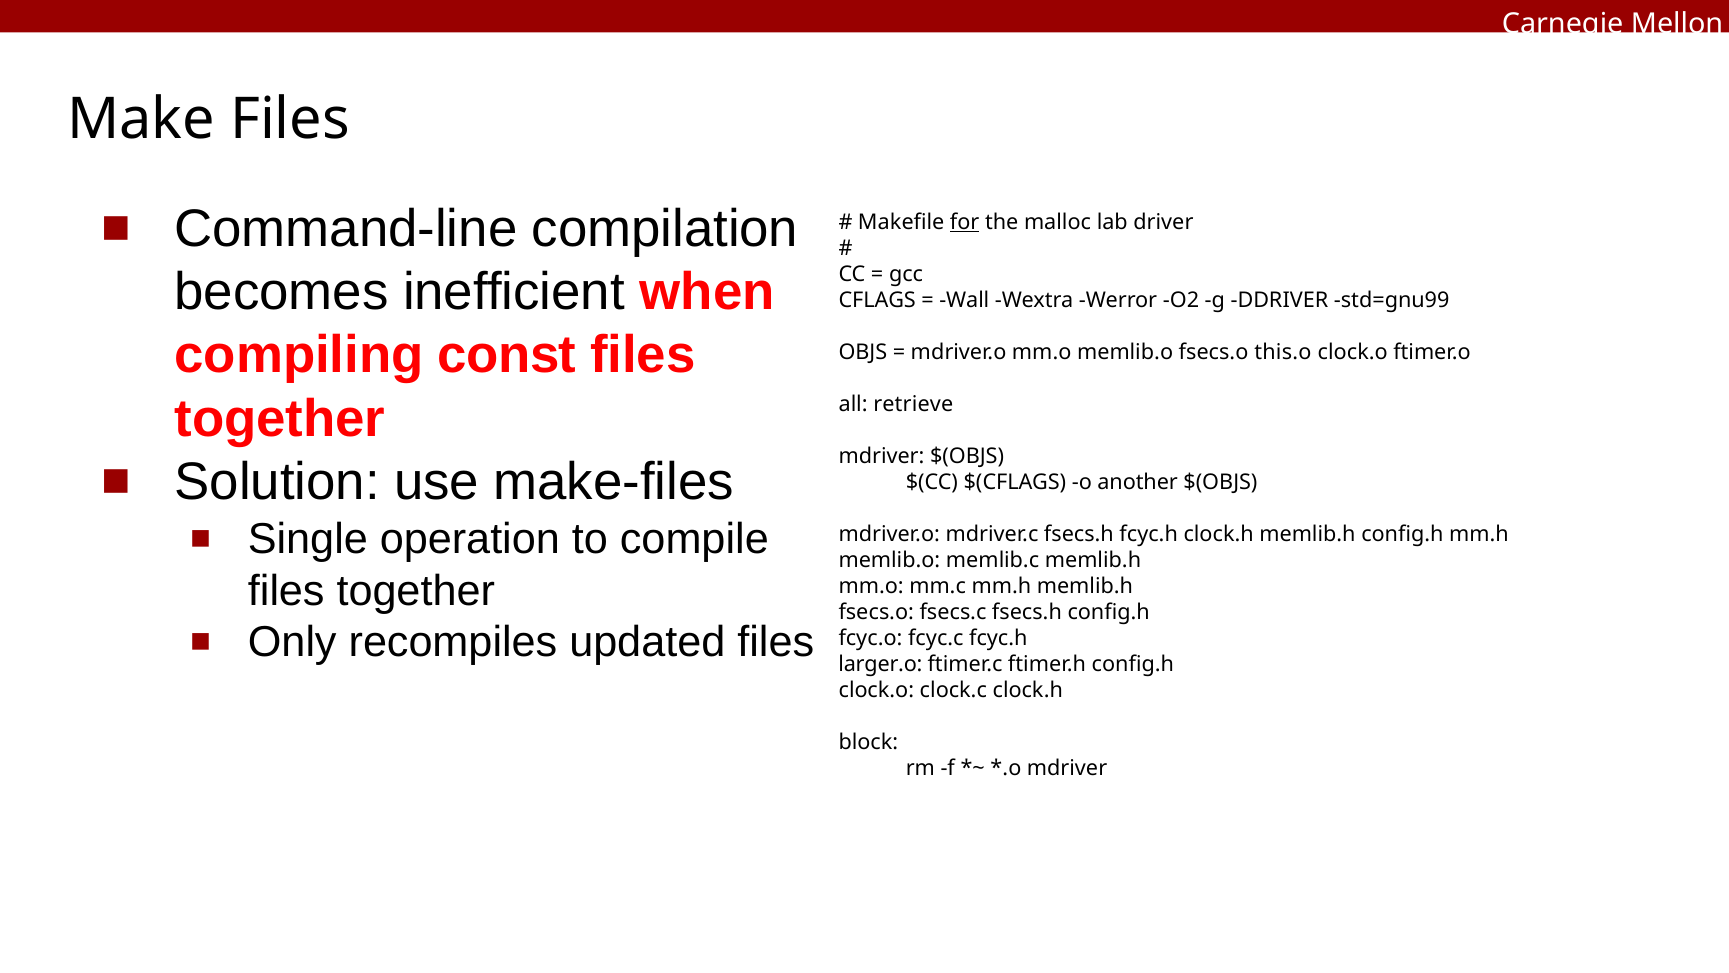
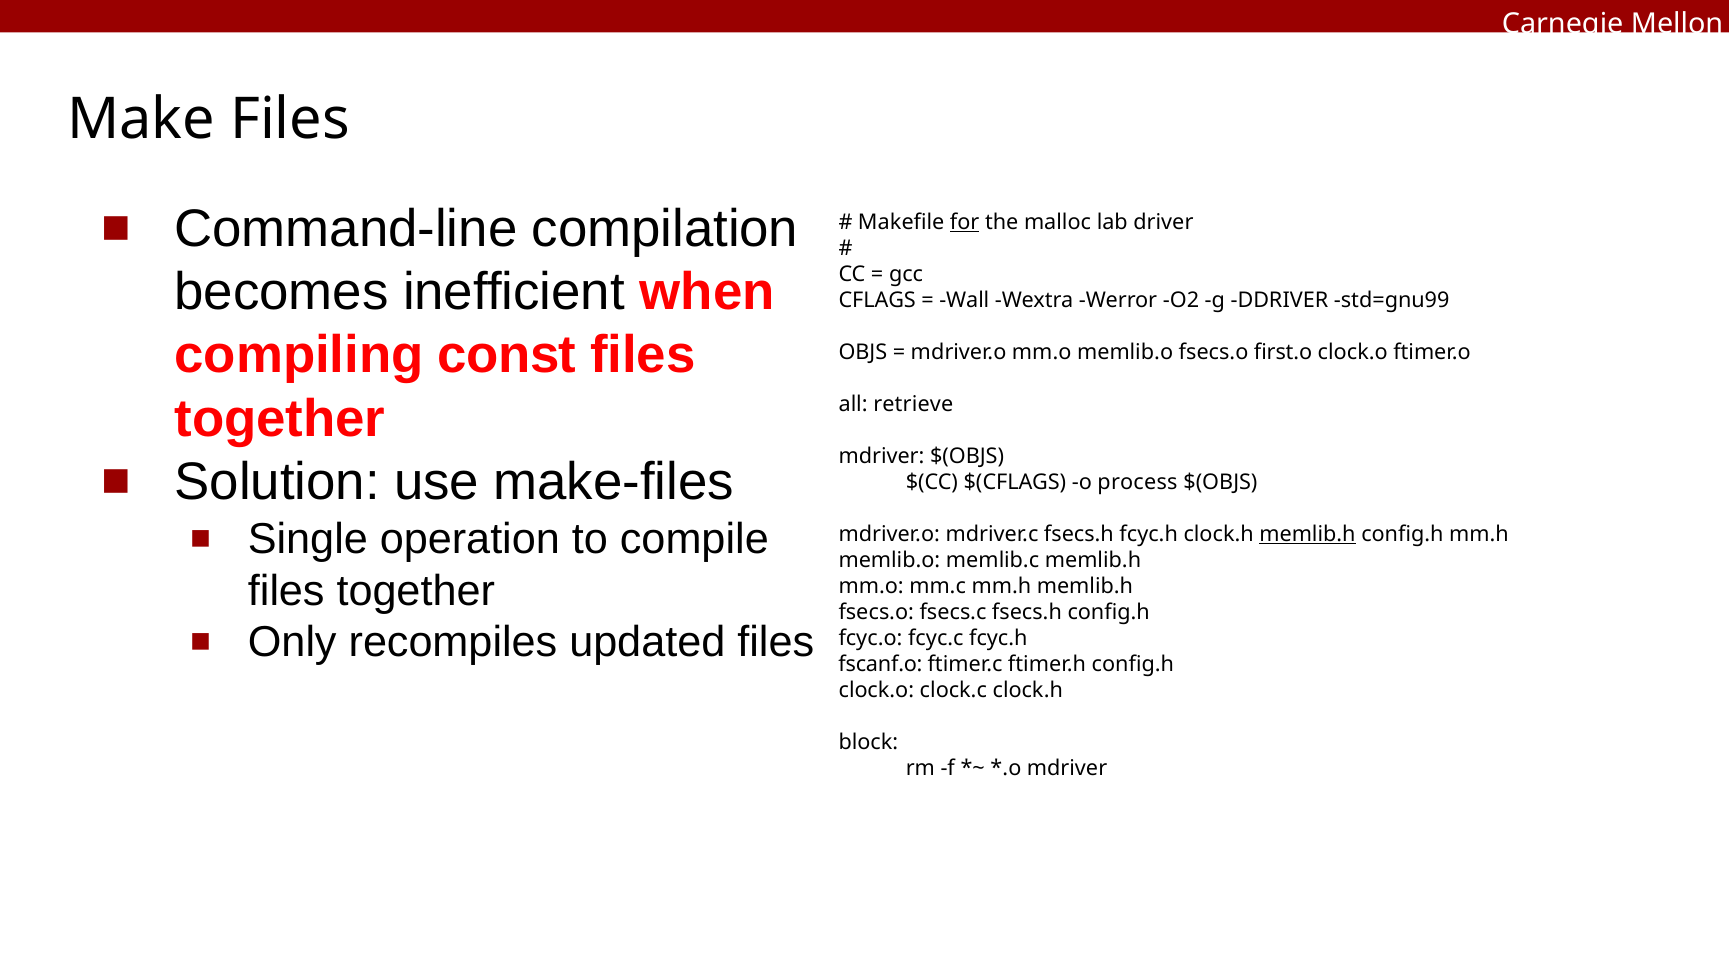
this.o: this.o -> first.o
another: another -> process
memlib.h at (1307, 534) underline: none -> present
larger.o: larger.o -> fscanf.o
